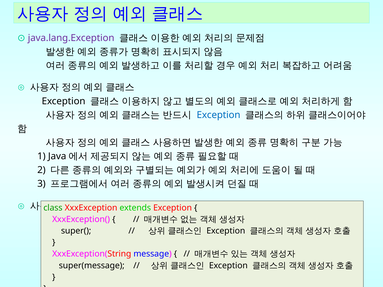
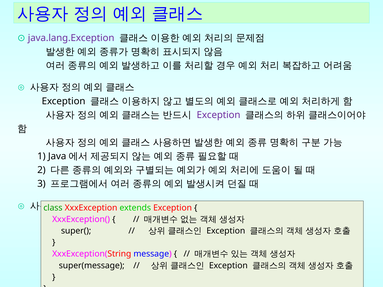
Exception at (219, 115) colour: blue -> purple
